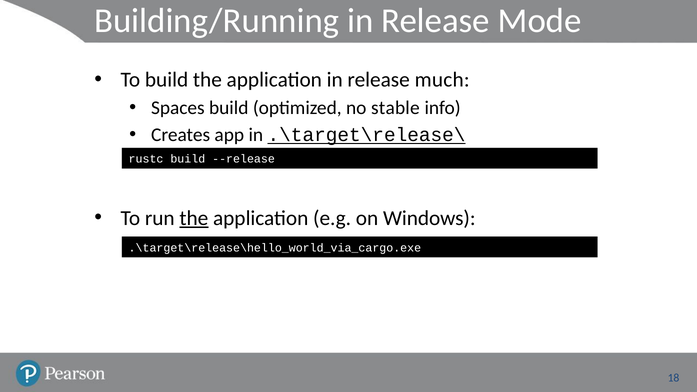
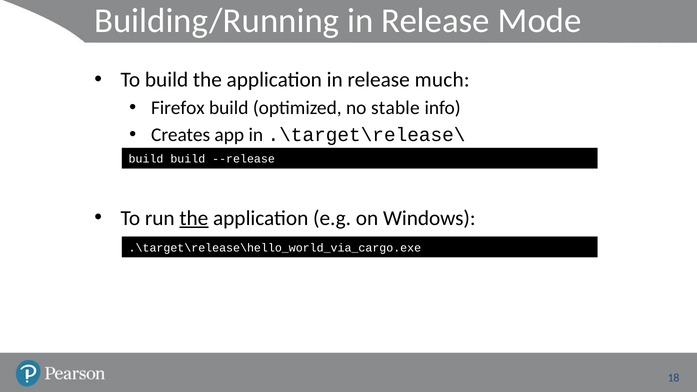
Spaces: Spaces -> Firefox
.\target\release\ underline: present -> none
rustc at (146, 159): rustc -> build
